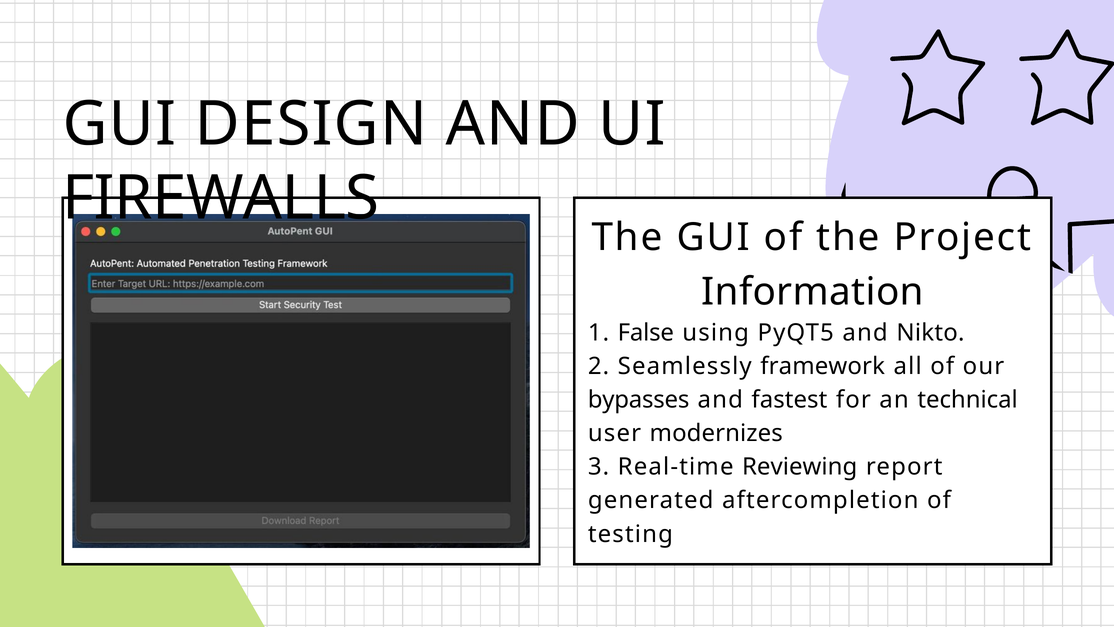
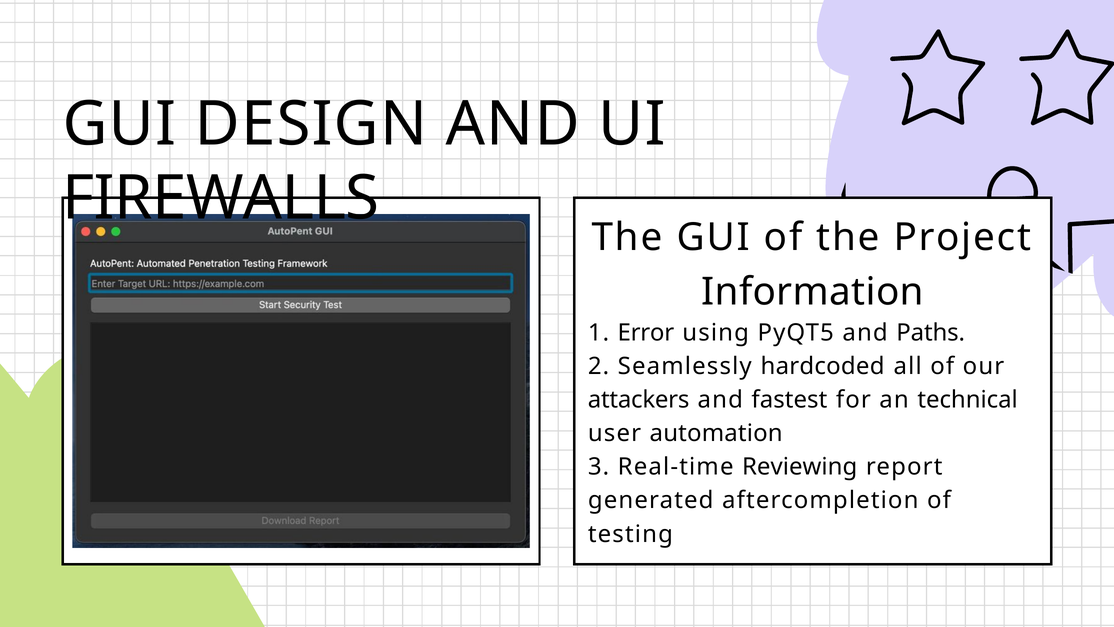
False: False -> Error
Nikto: Nikto -> Paths
framework: framework -> hardcoded
bypasses: bypasses -> attackers
modernizes: modernizes -> automation
